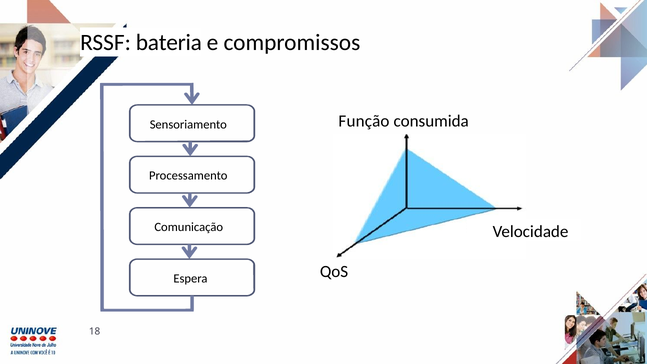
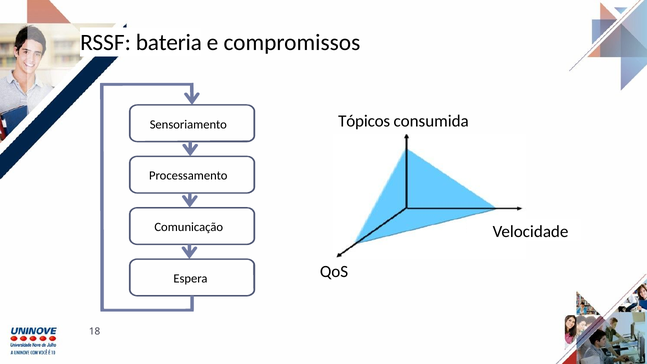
Função: Função -> Tópicos
